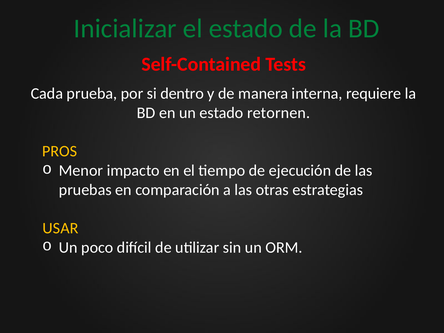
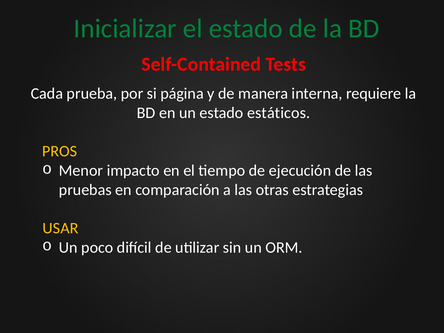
dentro: dentro -> página
retornen: retornen -> estáticos
